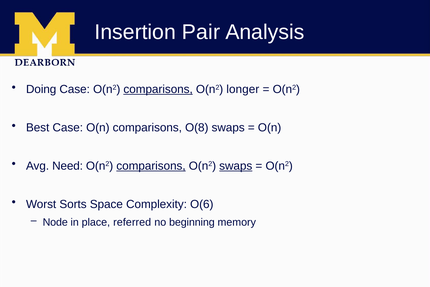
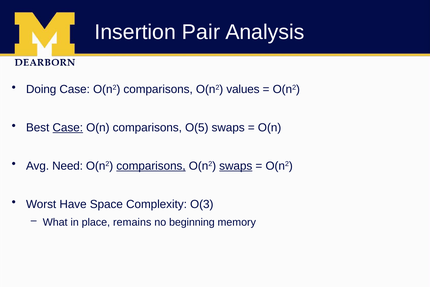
comparisons at (158, 89) underline: present -> none
longer: longer -> values
Case at (68, 128) underline: none -> present
O(8: O(8 -> O(5
Sorts: Sorts -> Have
O(6: O(6 -> O(3
Node: Node -> What
referred: referred -> remains
